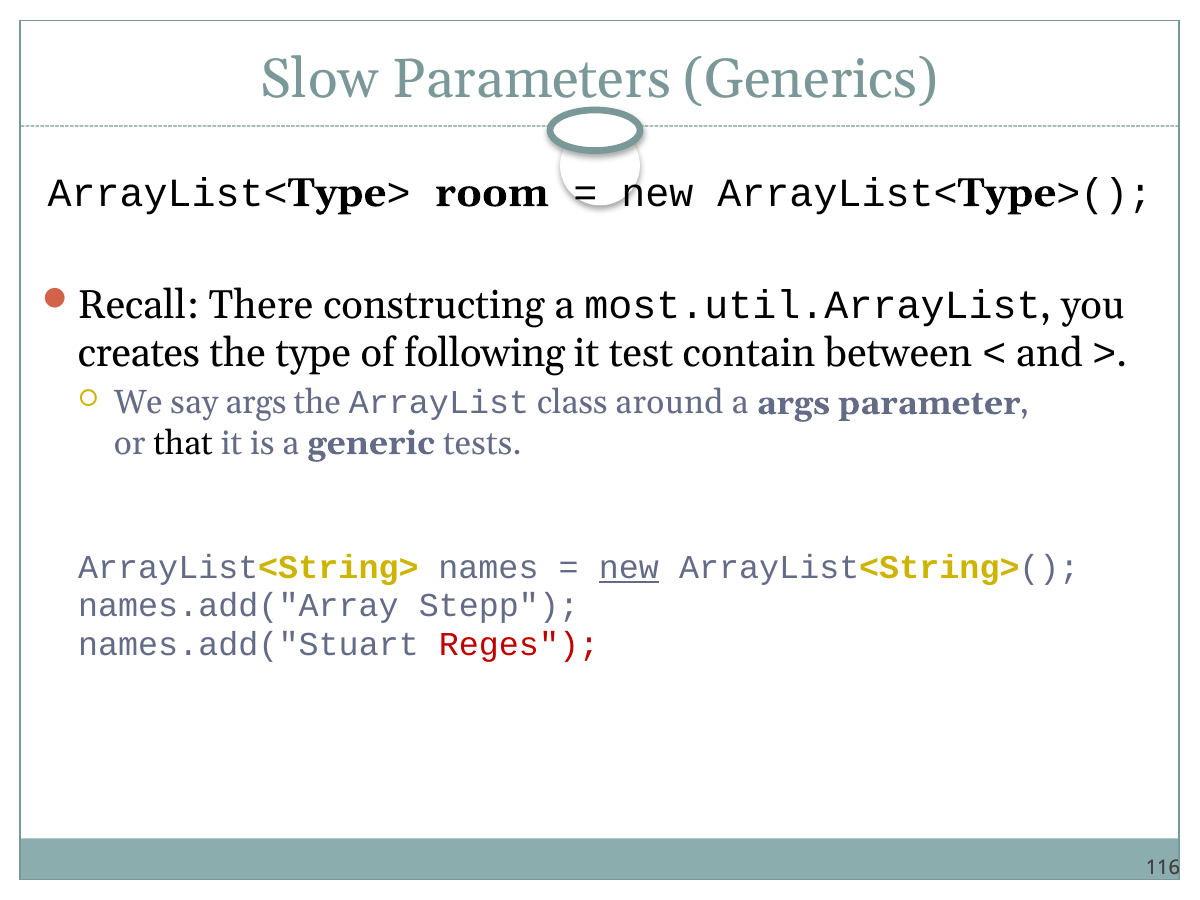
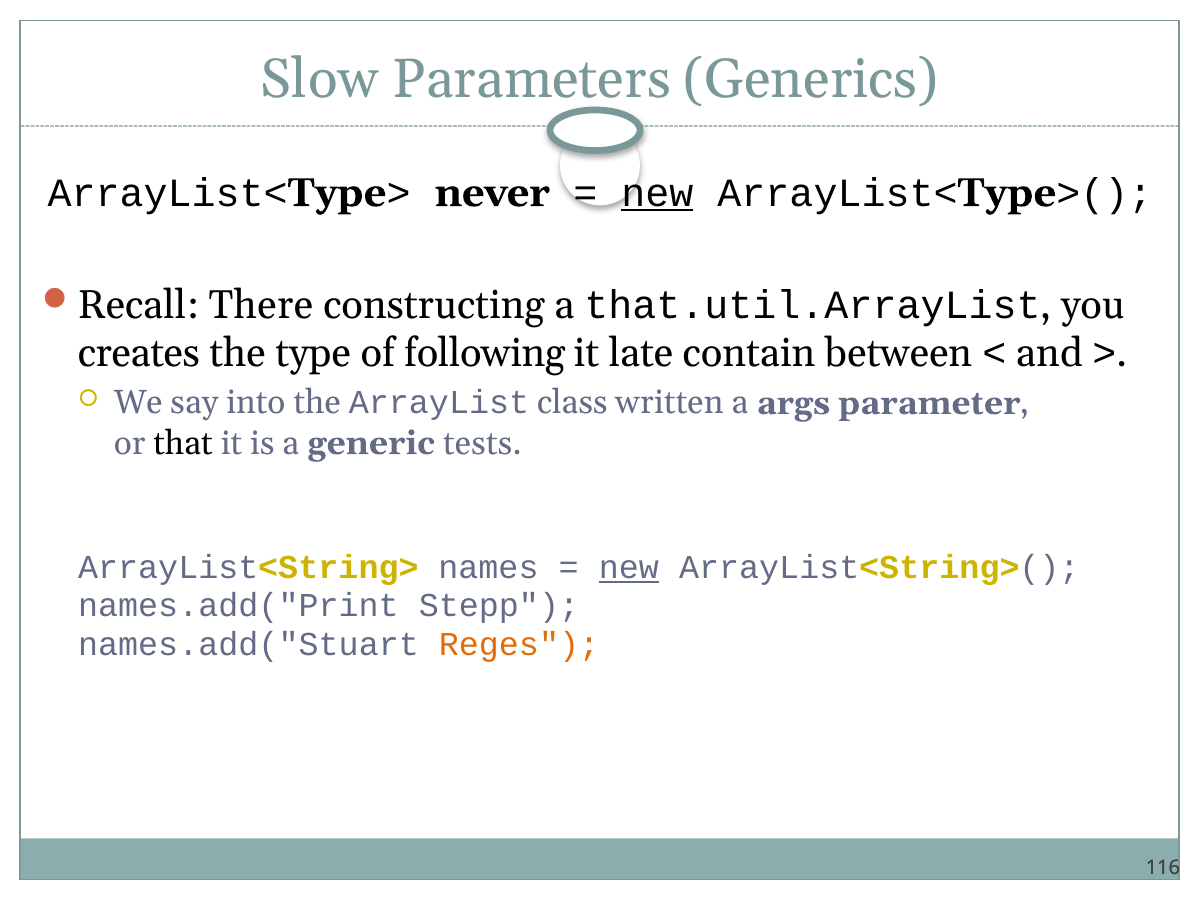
room: room -> never
new at (657, 193) underline: none -> present
most.util.ArrayList: most.util.ArrayList -> that.util.ArrayList
test: test -> late
say args: args -> into
around: around -> written
names.add("Array: names.add("Array -> names.add("Print
Reges colour: red -> orange
